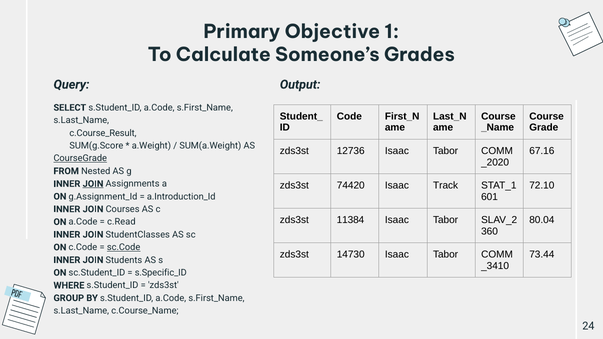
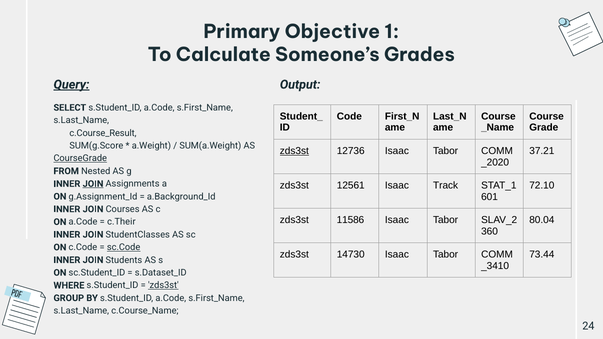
Query underline: none -> present
zds3st at (294, 151) underline: none -> present
67.16: 67.16 -> 37.21
74420: 74420 -> 12561
a.Introduction_Id: a.Introduction_Id -> a.Background_Id
11384: 11384 -> 11586
c.Read: c.Read -> c.Their
s.Specific_ID: s.Specific_ID -> s.Dataset_ID
zds3st at (163, 286) underline: none -> present
